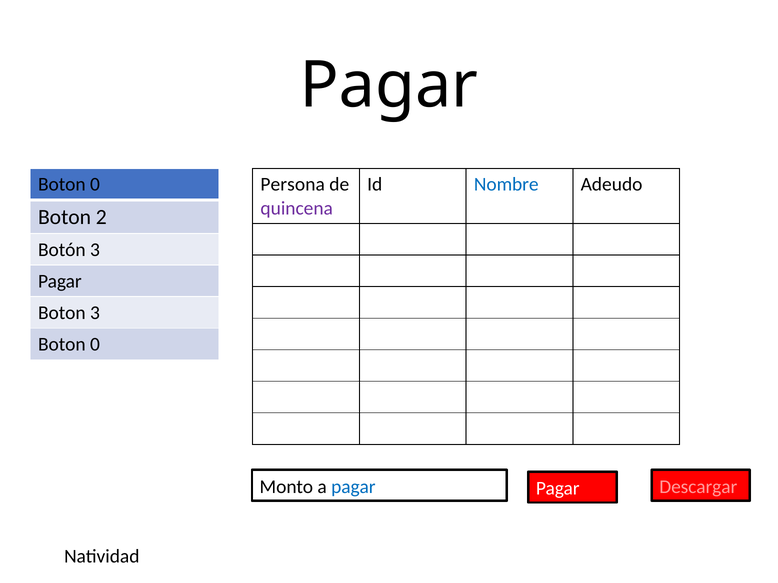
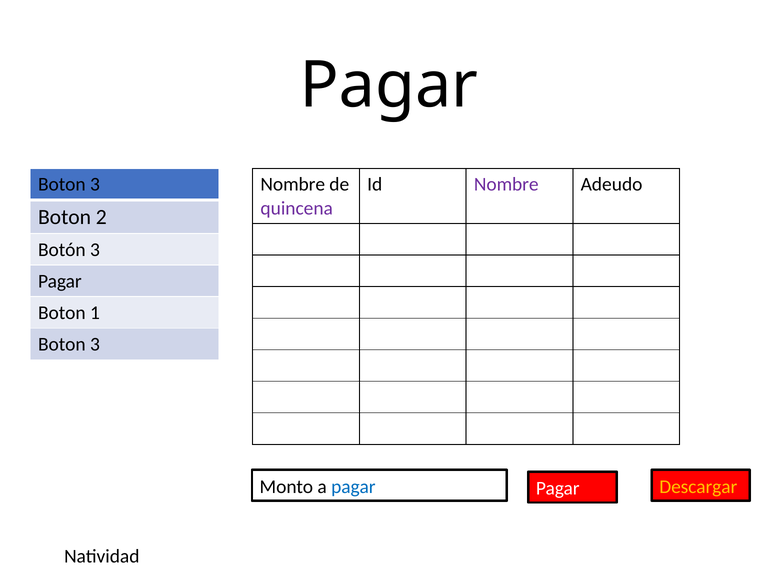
0 at (95, 185): 0 -> 3
Persona at (293, 185): Persona -> Nombre
Nombre at (506, 185) colour: blue -> purple
Boton 3: 3 -> 1
0 at (95, 345): 0 -> 3
Descargar colour: pink -> yellow
